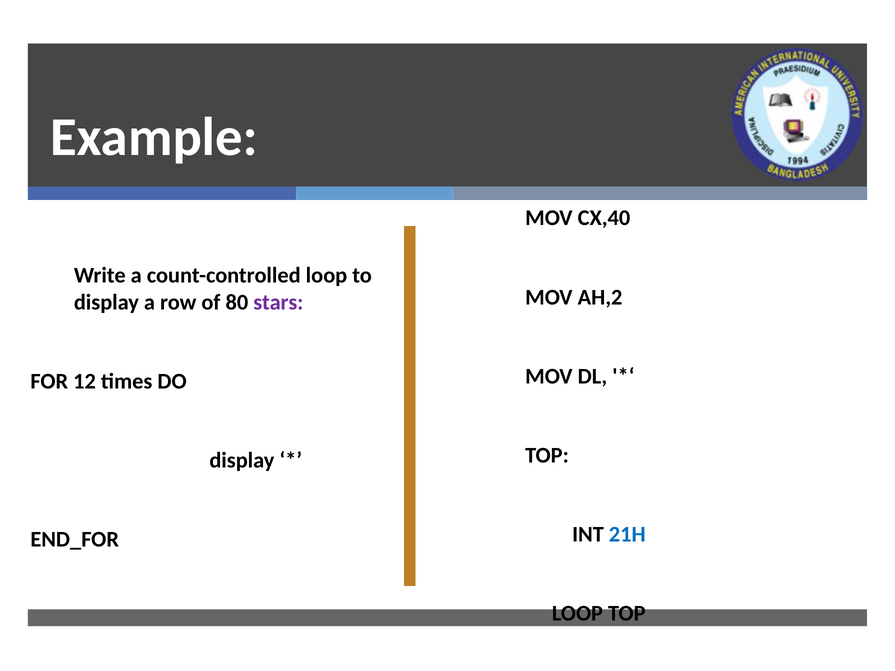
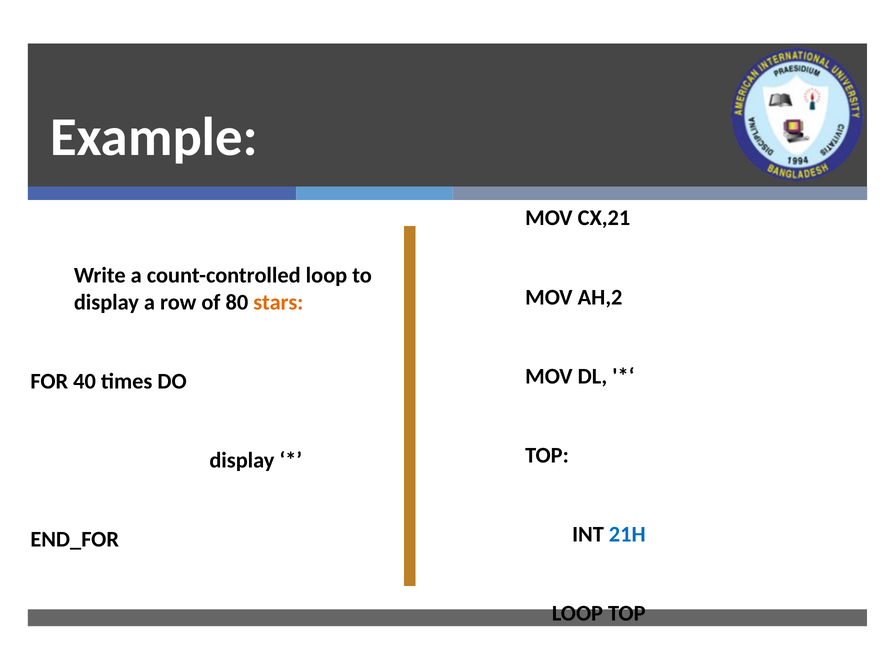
CX,40: CX,40 -> CX,21
stars colour: purple -> orange
12: 12 -> 40
